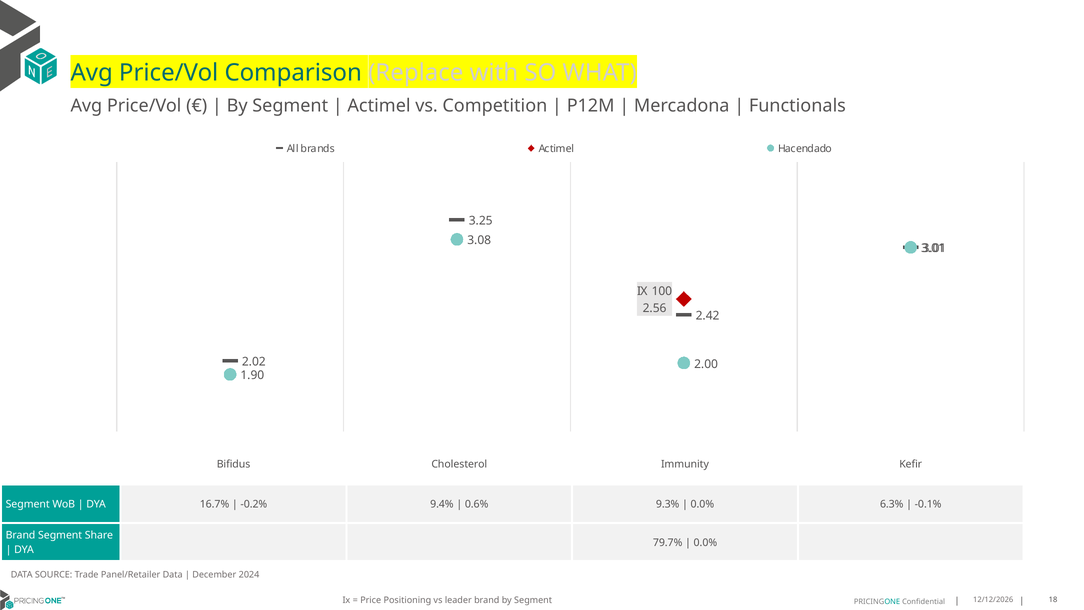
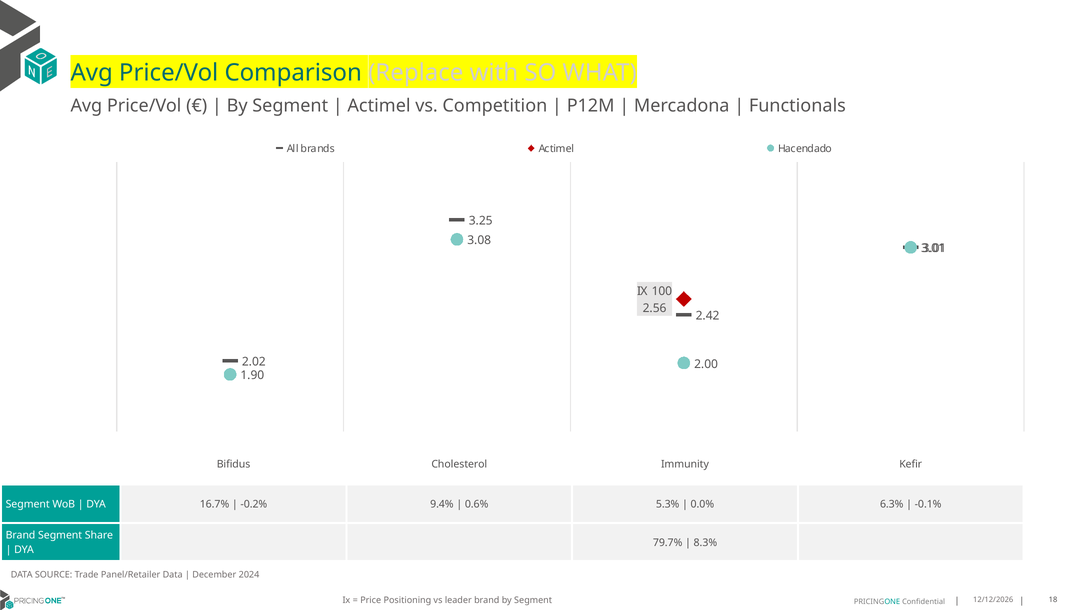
9.3%: 9.3% -> 5.3%
0.0% at (705, 542): 0.0% -> 8.3%
